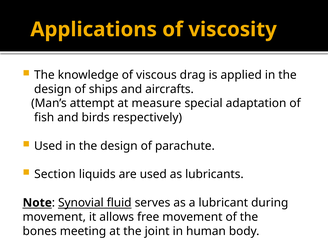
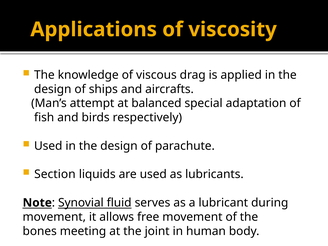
measure: measure -> balanced
